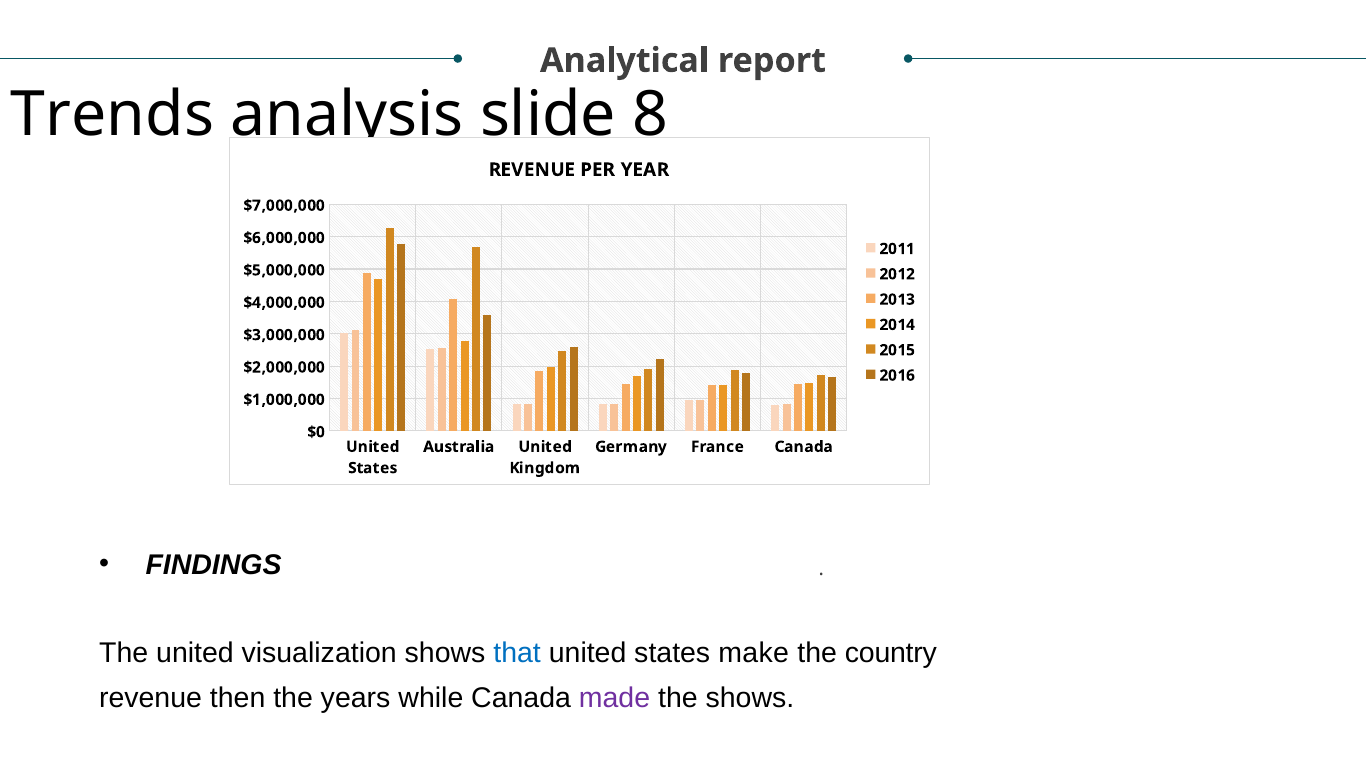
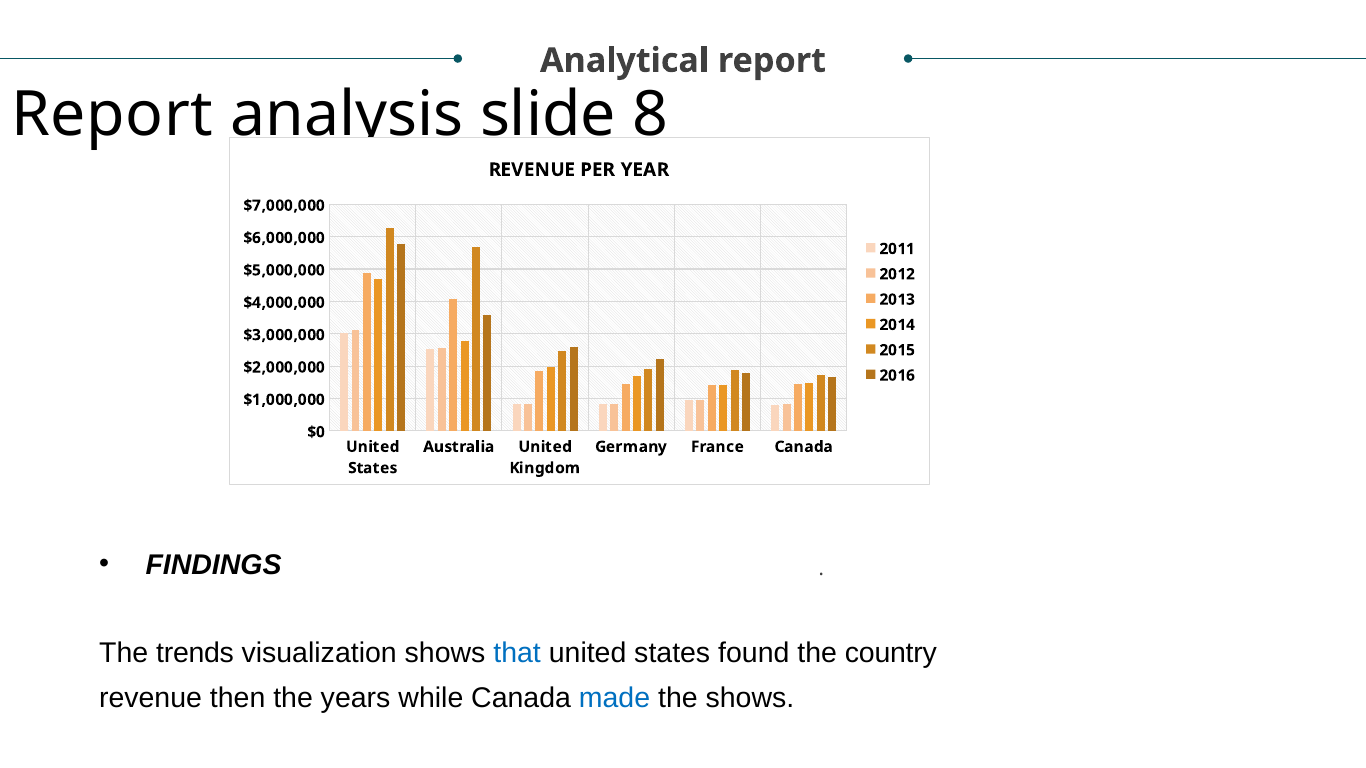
Trends at (112, 115): Trends -> Report
The united: united -> trends
make: make -> found
made colour: purple -> blue
